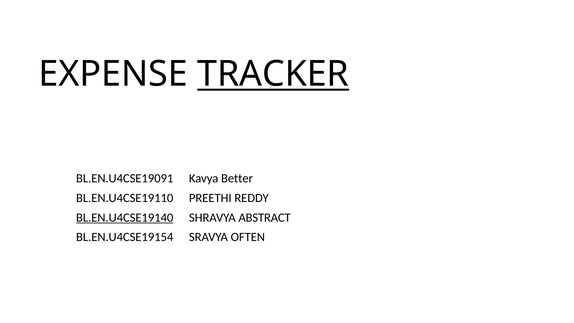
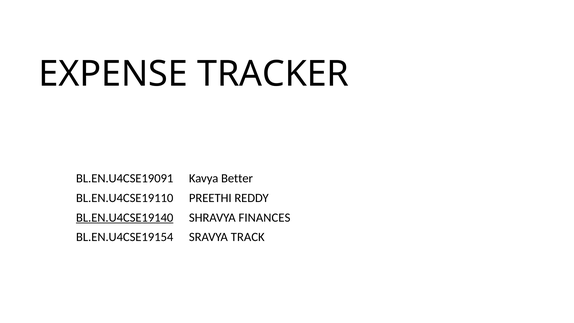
TRACKER underline: present -> none
ABSTRACT: ABSTRACT -> FINANCES
OFTEN: OFTEN -> TRACK
